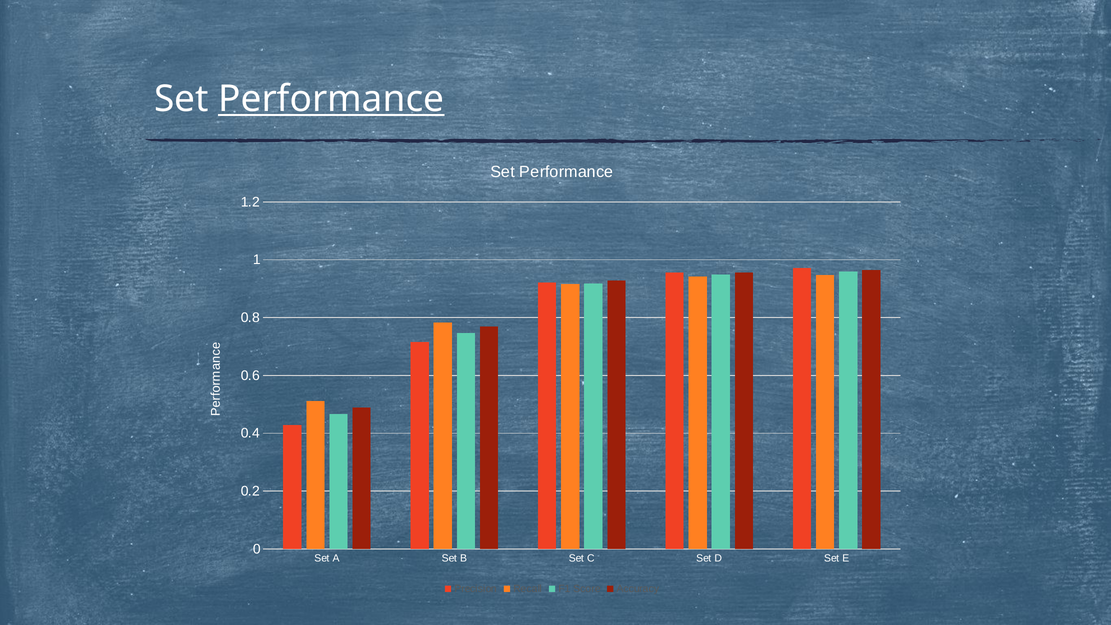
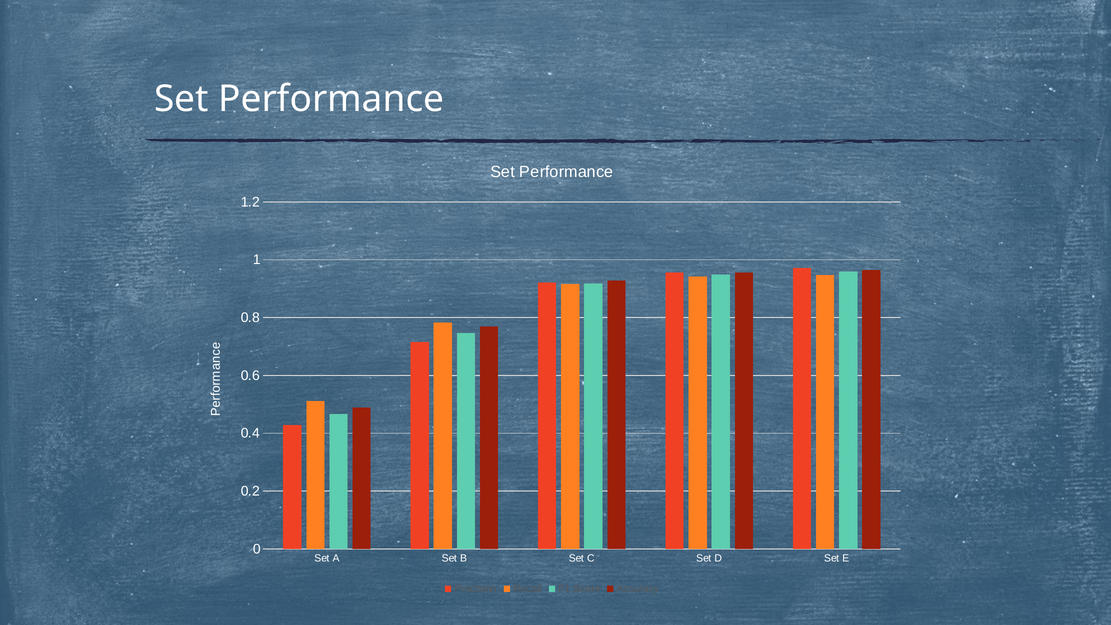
Performance at (331, 99) underline: present -> none
